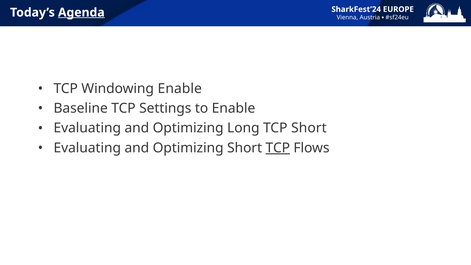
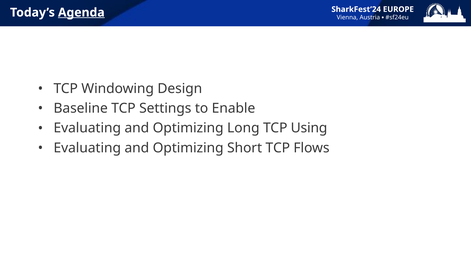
Windowing Enable: Enable -> Design
TCP Short: Short -> Using
TCP at (278, 148) underline: present -> none
